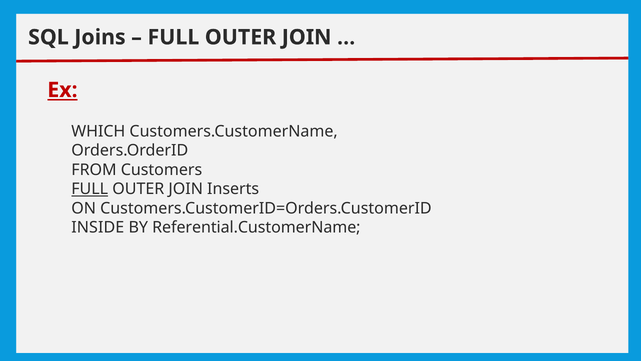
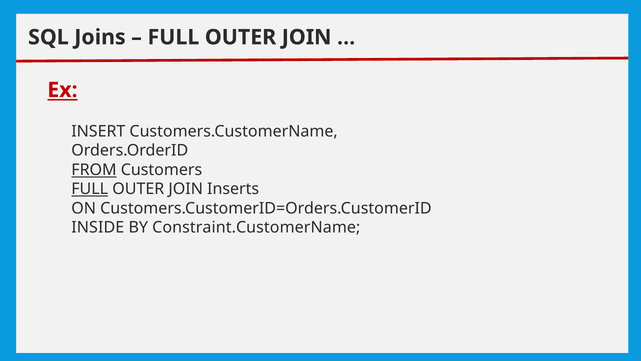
WHICH: WHICH -> INSERT
FROM underline: none -> present
Referential.CustomerName: Referential.CustomerName -> Constraint.CustomerName
